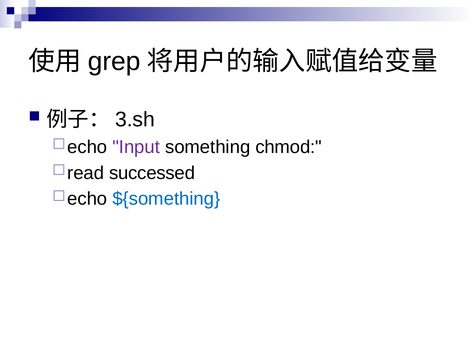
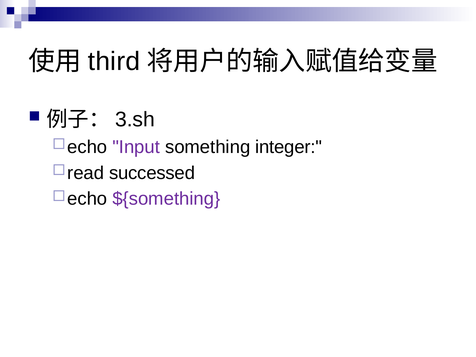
grep: grep -> third
chmod: chmod -> integer
${something colour: blue -> purple
